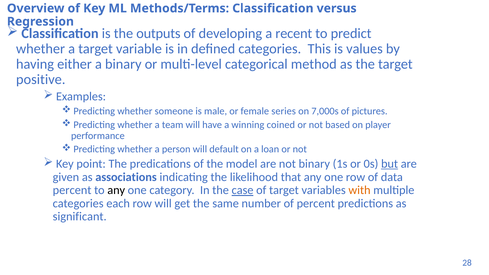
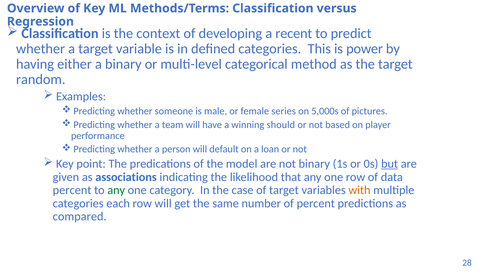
outputs: outputs -> context
values: values -> power
positive: positive -> random
7,000s: 7,000s -> 5,000s
coined: coined -> should
any at (116, 190) colour: black -> green
case underline: present -> none
significant: significant -> compared
